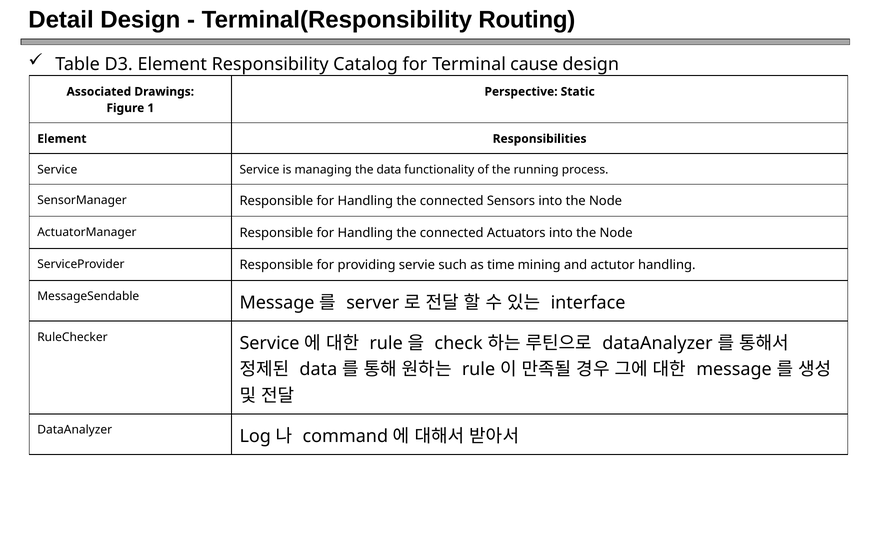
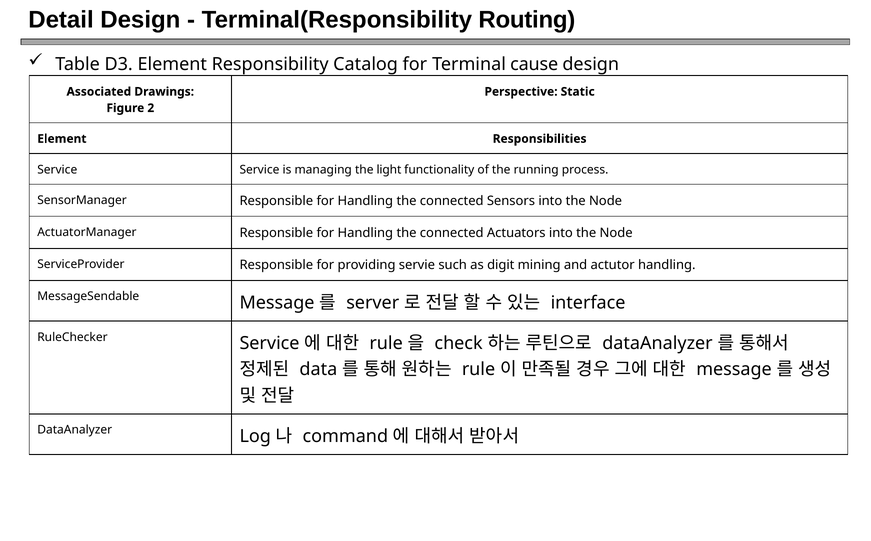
1: 1 -> 2
the data: data -> light
time: time -> digit
